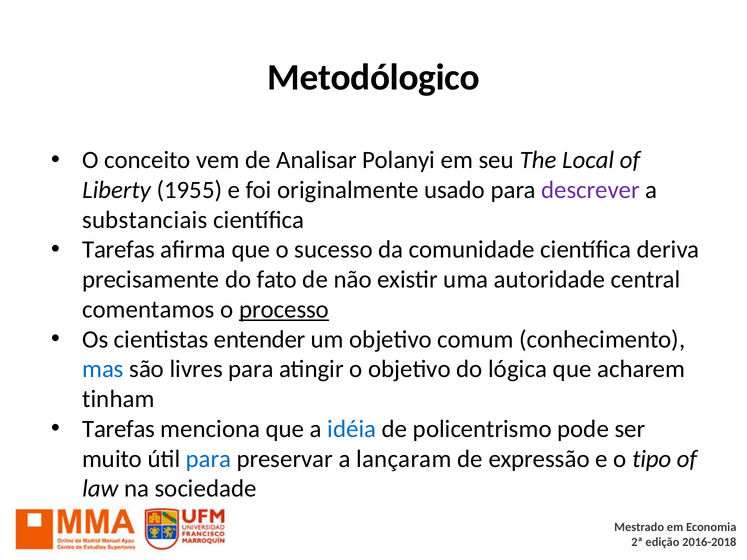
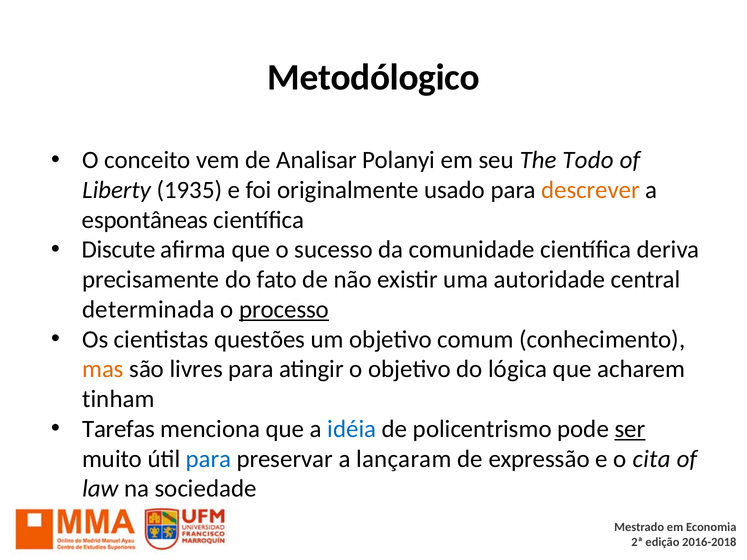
Local: Local -> Todo
1955: 1955 -> 1935
descrever colour: purple -> orange
substanciais: substanciais -> espontâneas
Tarefas at (119, 250): Tarefas -> Discute
comentamos: comentamos -> determinada
entender: entender -> questões
mas colour: blue -> orange
ser underline: none -> present
tipo: tipo -> cita
